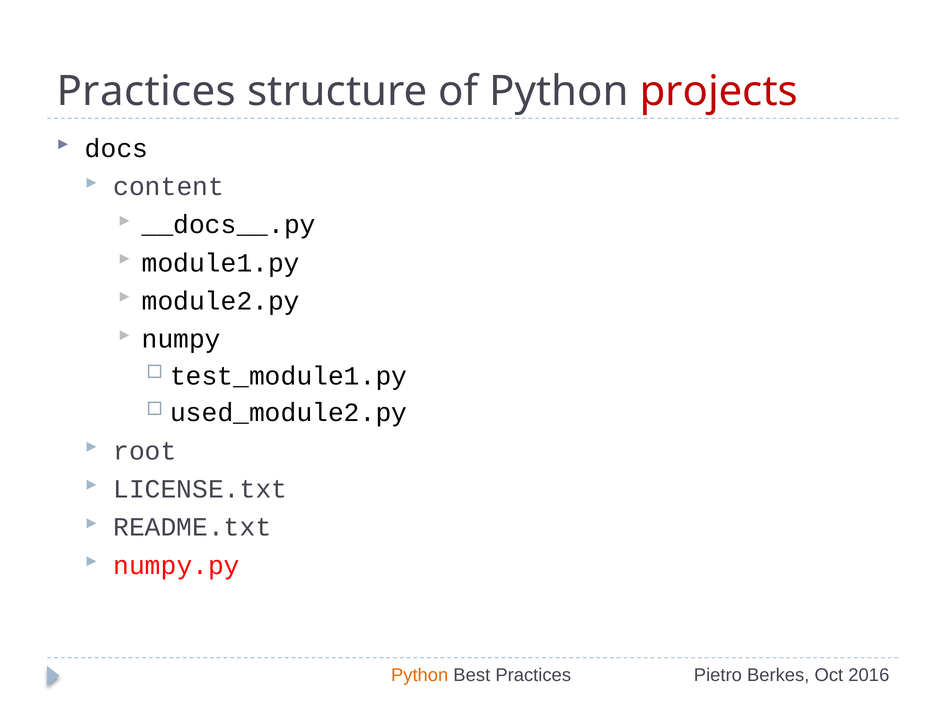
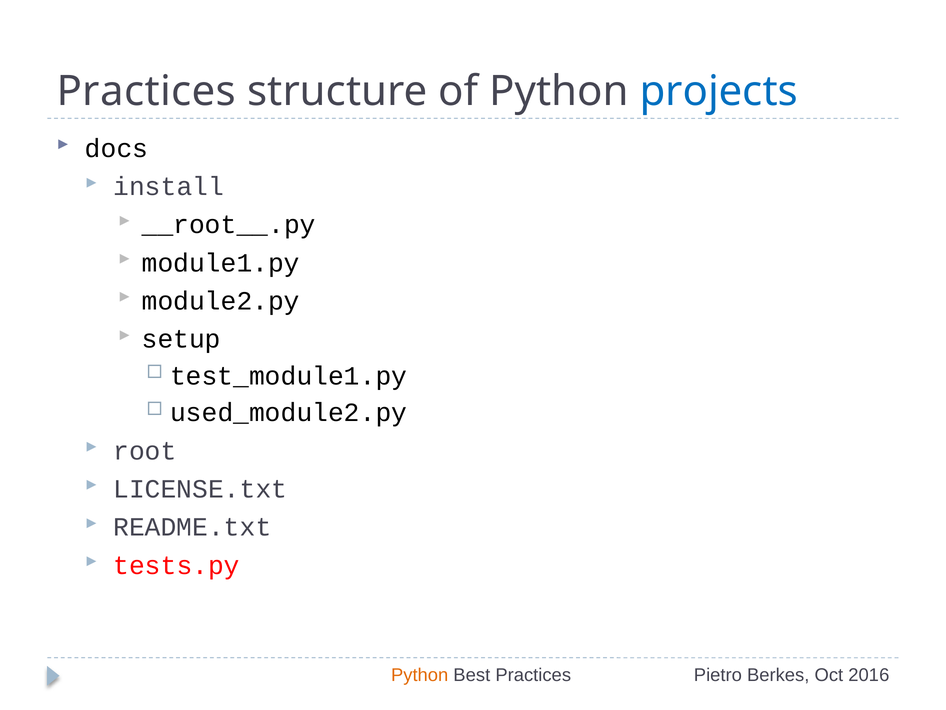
projects colour: red -> blue
content: content -> install
__docs__.py: __docs__.py -> __root__.py
numpy: numpy -> setup
numpy.py: numpy.py -> tests.py
